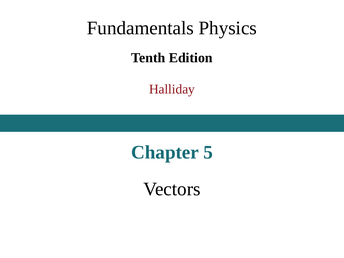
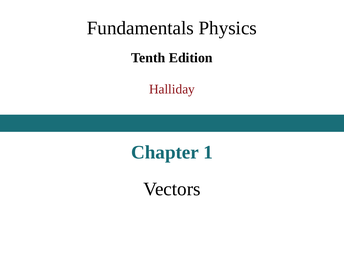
5: 5 -> 1
